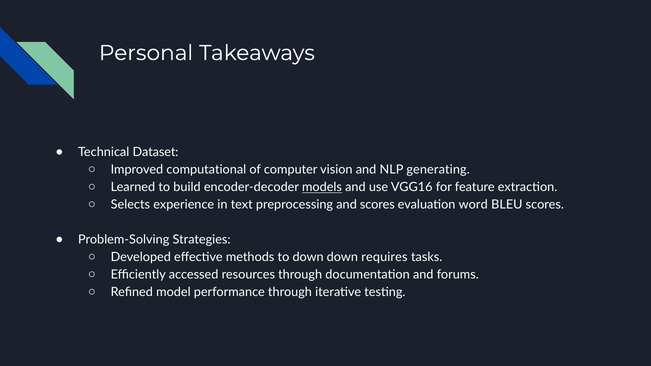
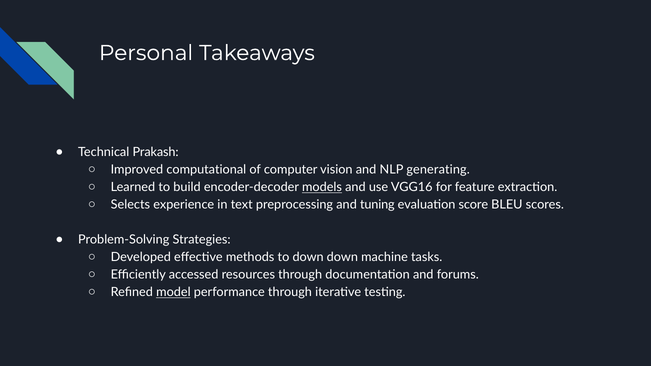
Dataset: Dataset -> Prakash
and scores: scores -> tuning
word: word -> score
requires: requires -> machine
model underline: none -> present
